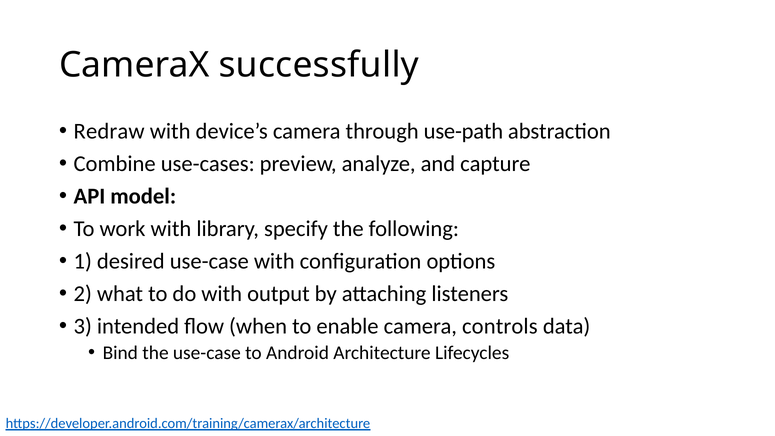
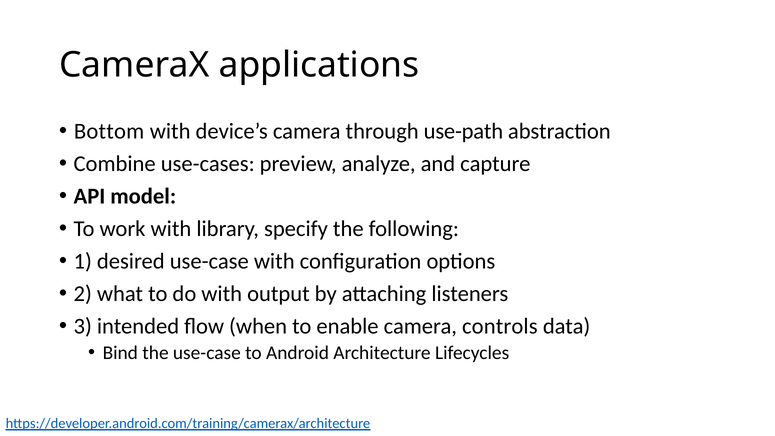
successfully: successfully -> applications
Redraw: Redraw -> Bottom
